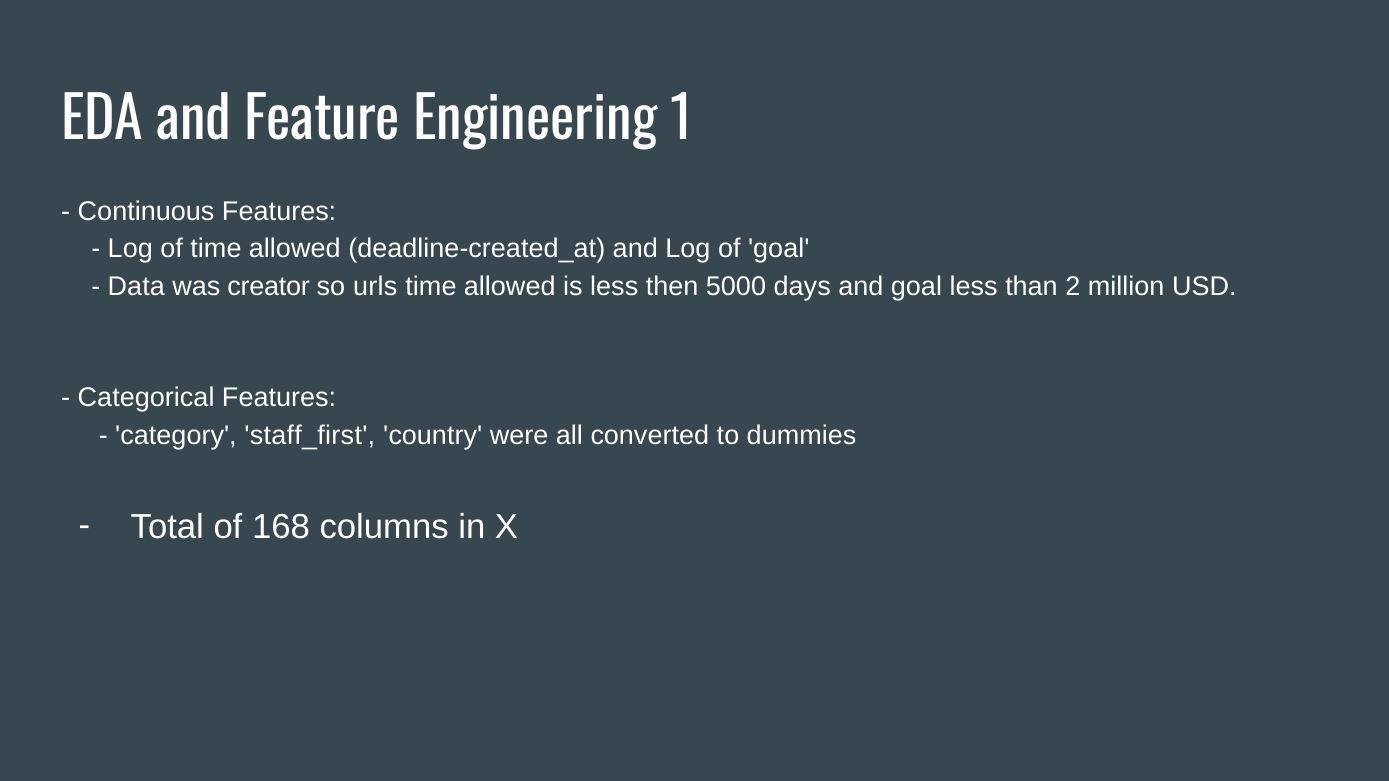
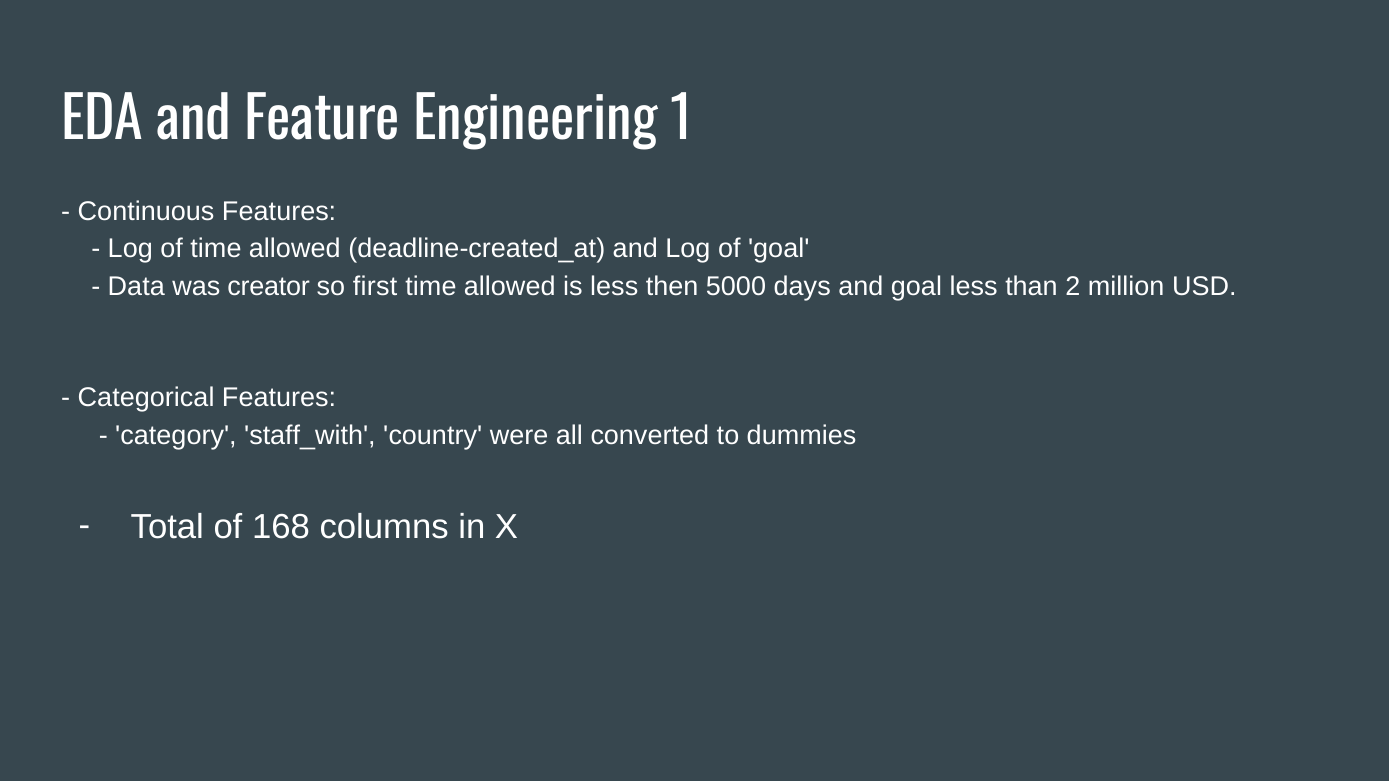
urls: urls -> first
staff_first: staff_first -> staff_with
